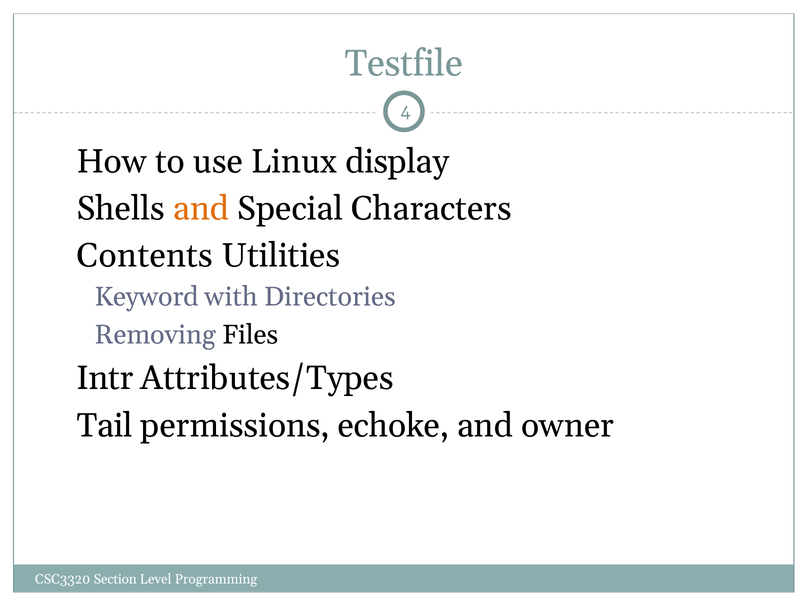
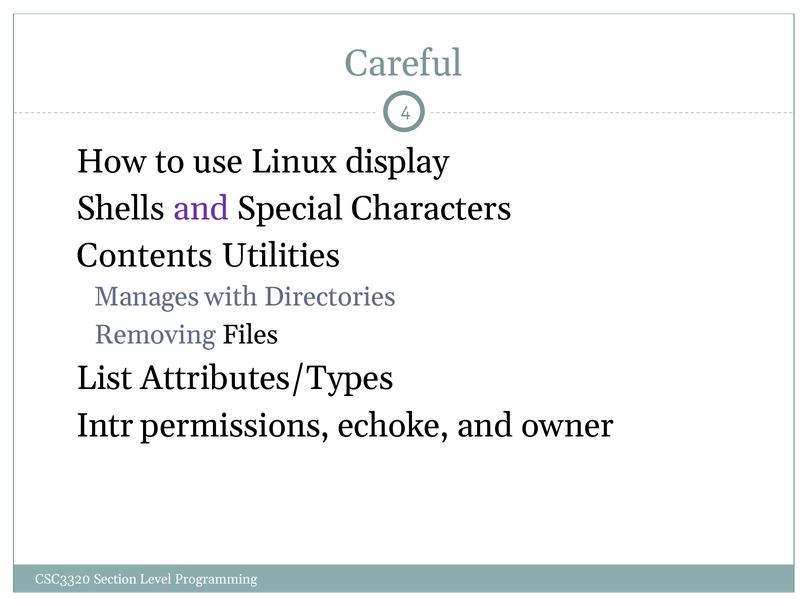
Testfile: Testfile -> Careful
and at (201, 209) colour: orange -> purple
Keyword: Keyword -> Manages
Intr: Intr -> List
Tail: Tail -> Intr
